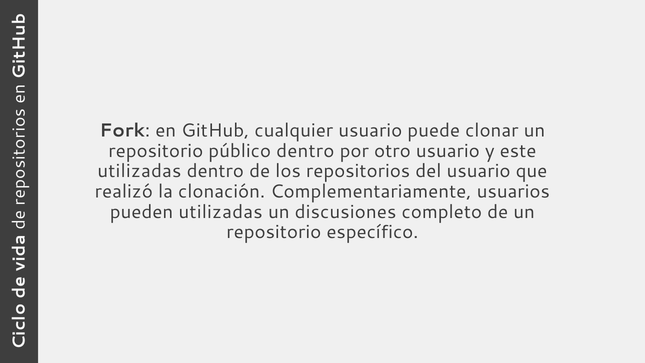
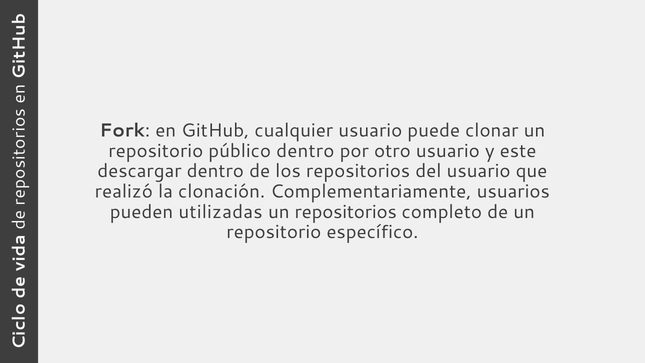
utilizadas at (139, 171): utilizadas -> descargar
un discusiones: discusiones -> repositorios
